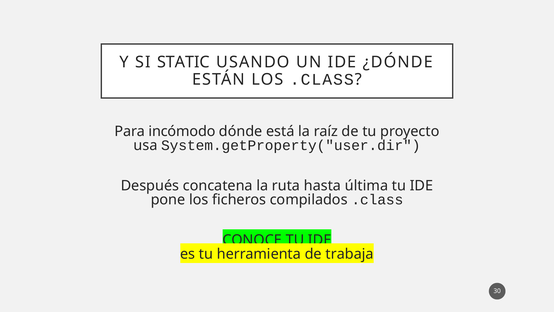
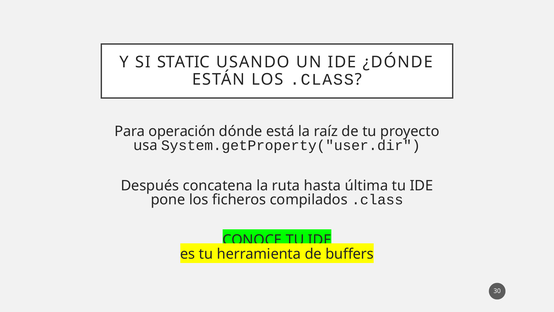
incómodo: incómodo -> operación
trabaja: trabaja -> buffers
